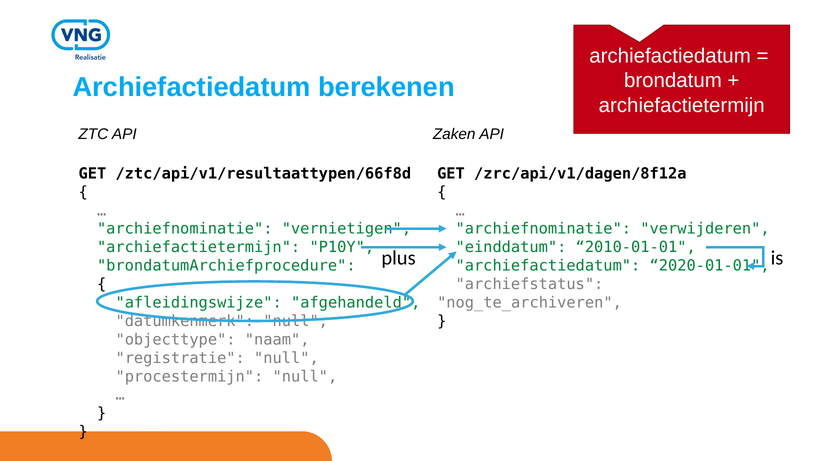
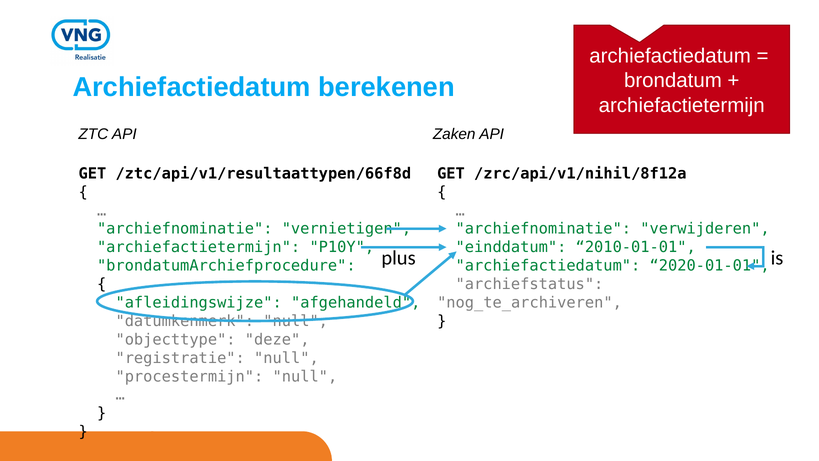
/zrc/api/v1/dagen/8f12a: /zrc/api/v1/dagen/8f12a -> /zrc/api/v1/nihil/8f12a
naam: naam -> deze
